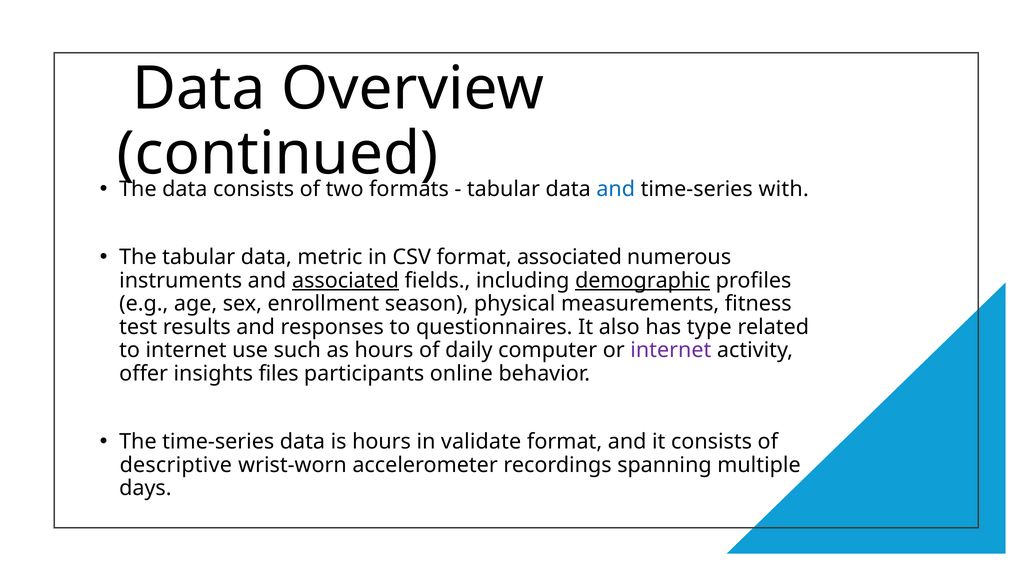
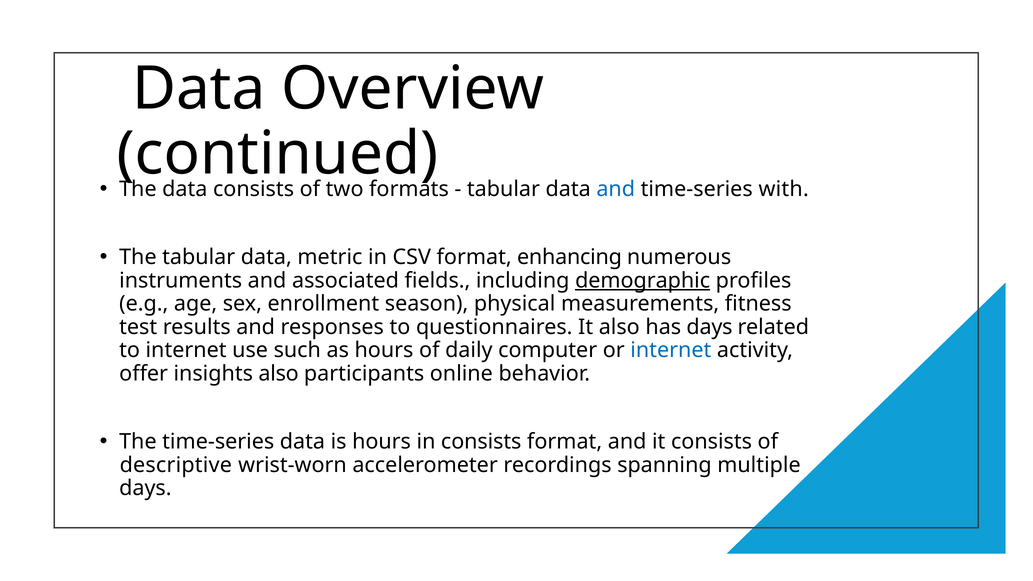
format associated: associated -> enhancing
associated at (346, 281) underline: present -> none
has type: type -> days
internet at (671, 350) colour: purple -> blue
insights files: files -> also
in validate: validate -> consists
